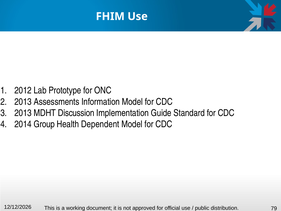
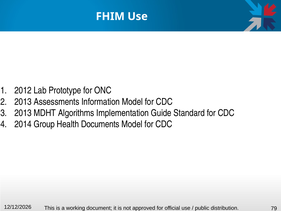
Discussion: Discussion -> Algorithms
Dependent: Dependent -> Documents
